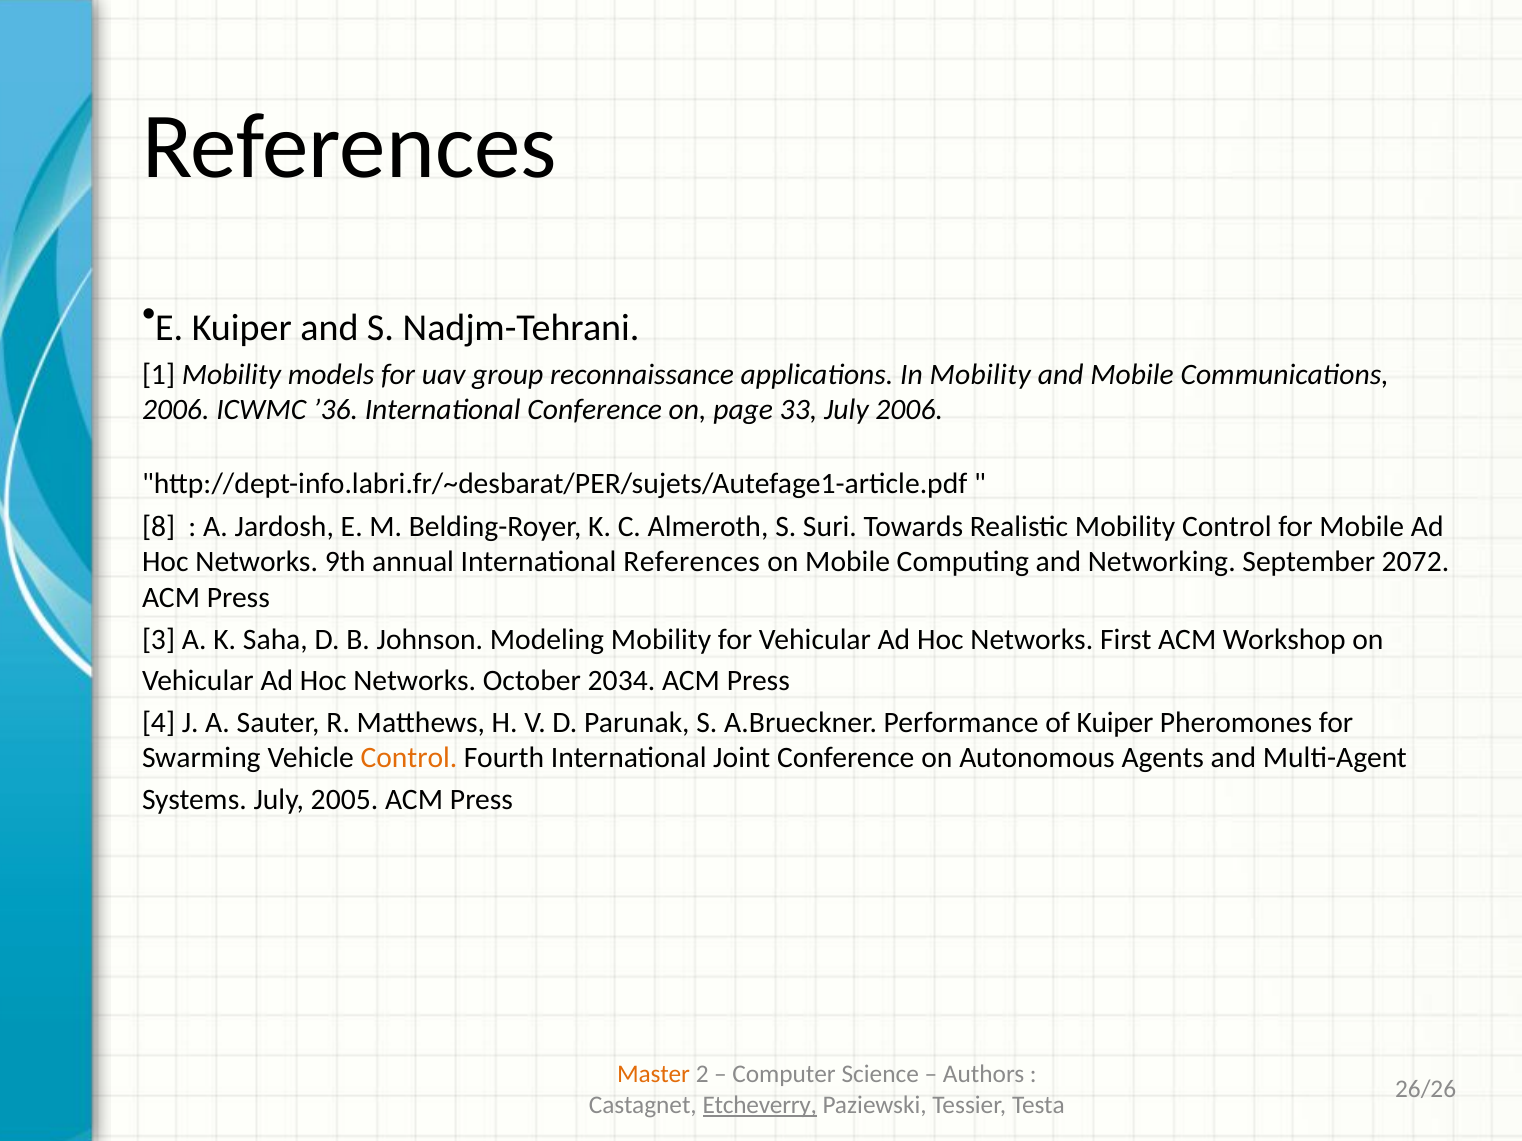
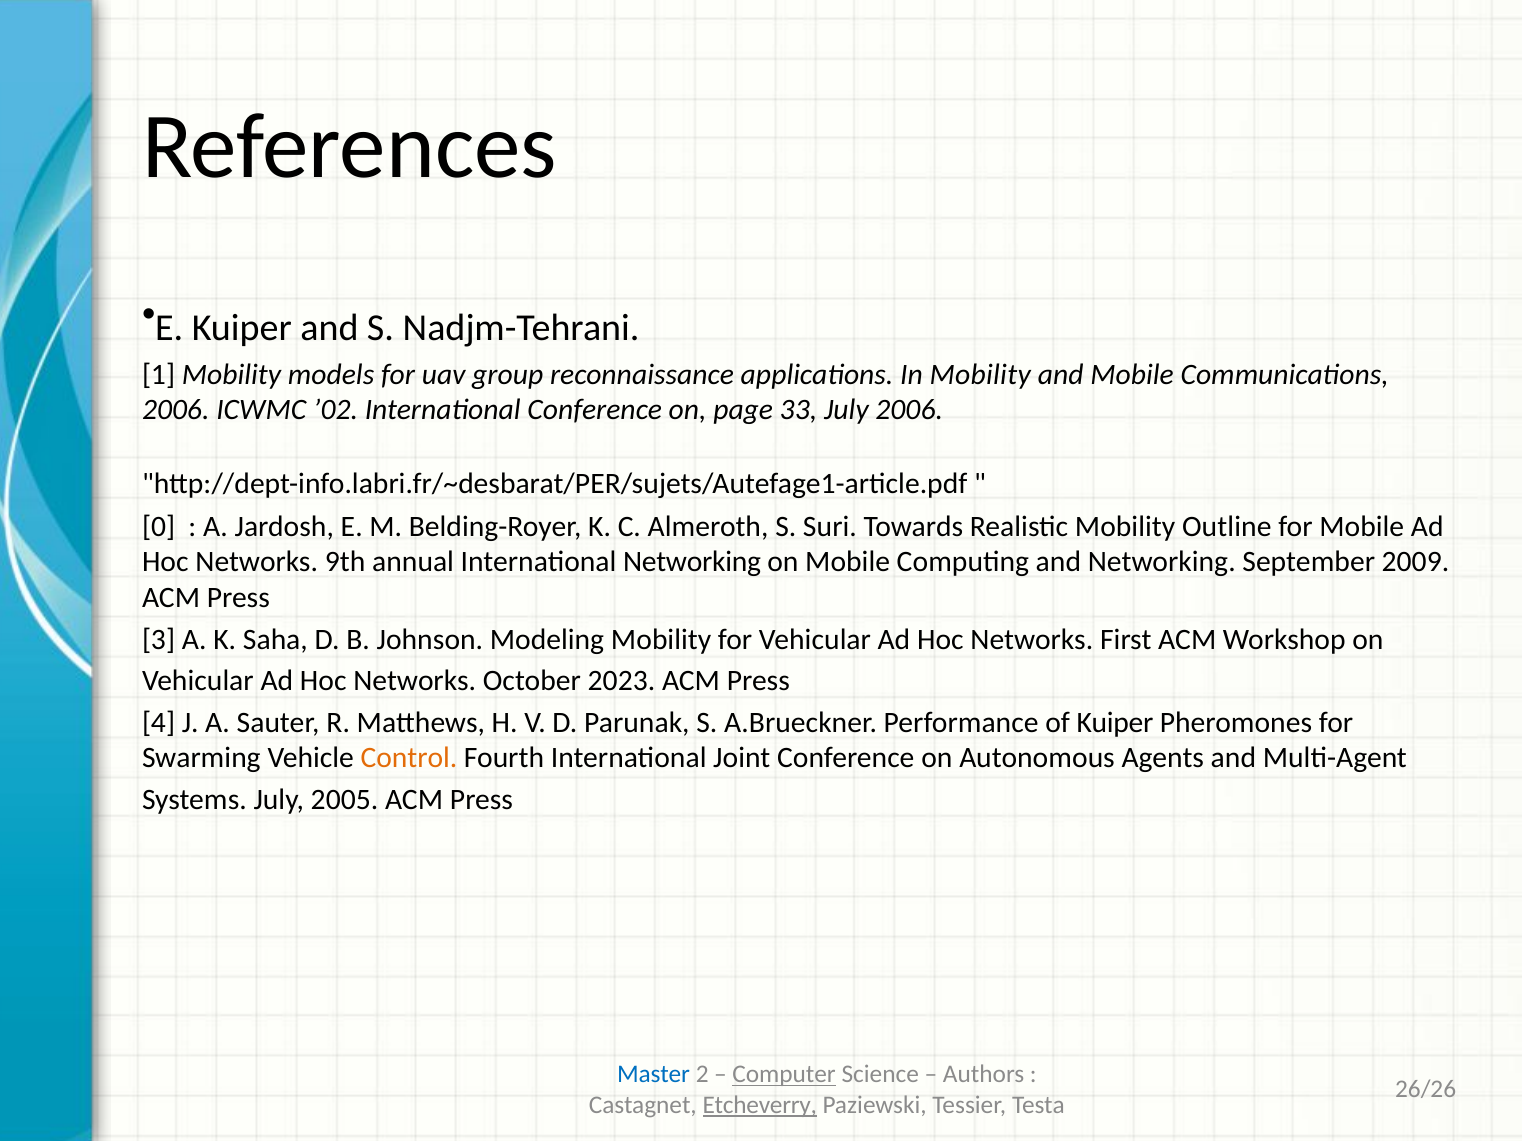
’36: ’36 -> ’02
8: 8 -> 0
Mobility Control: Control -> Outline
International References: References -> Networking
2072: 2072 -> 2009
2034: 2034 -> 2023
Master colour: orange -> blue
Computer underline: none -> present
